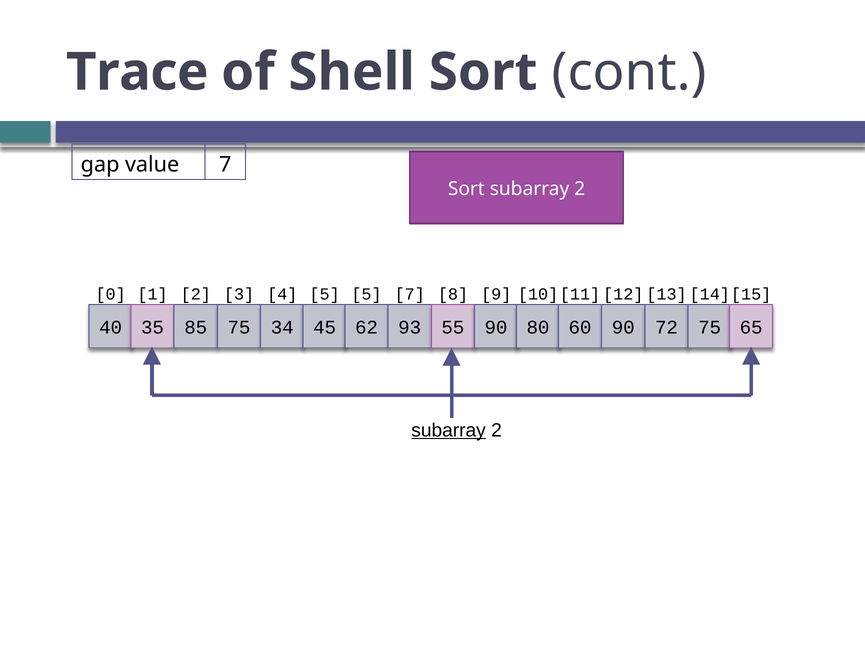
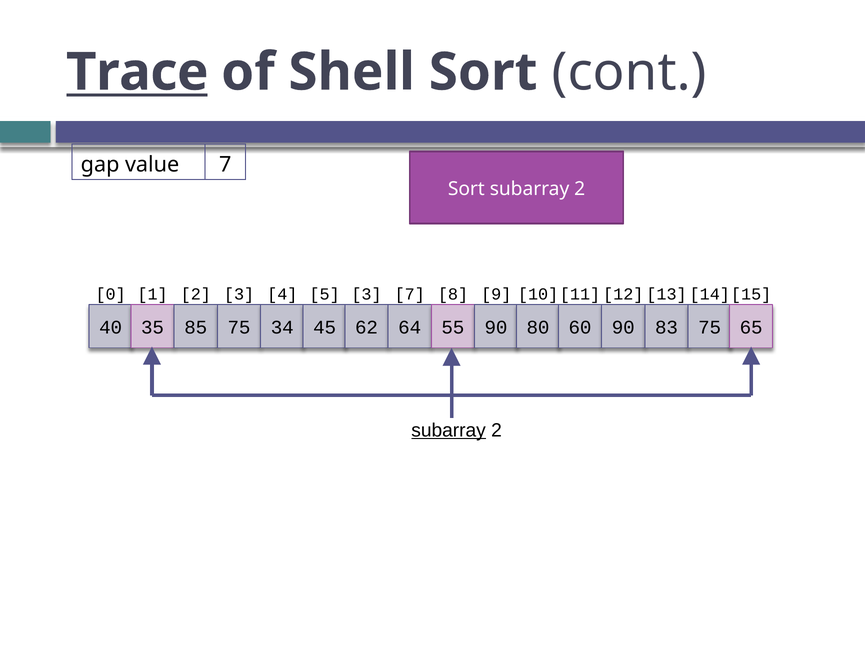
Trace underline: none -> present
5 5: 5 -> 3
93: 93 -> 64
72: 72 -> 83
